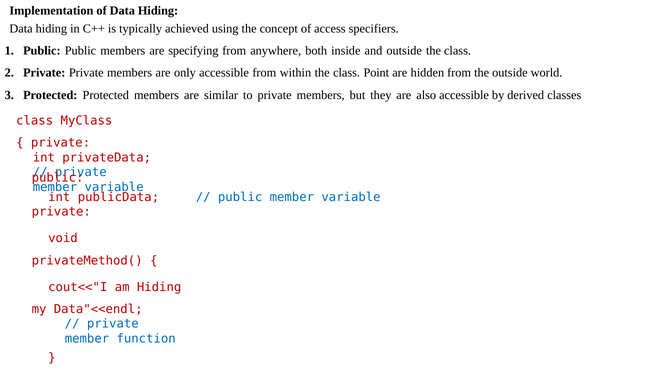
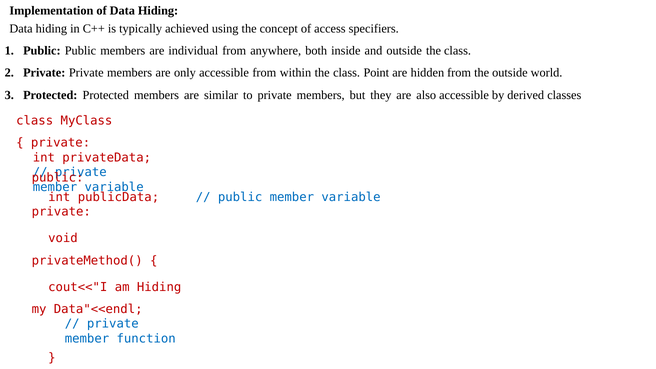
specifying: specifying -> individual
